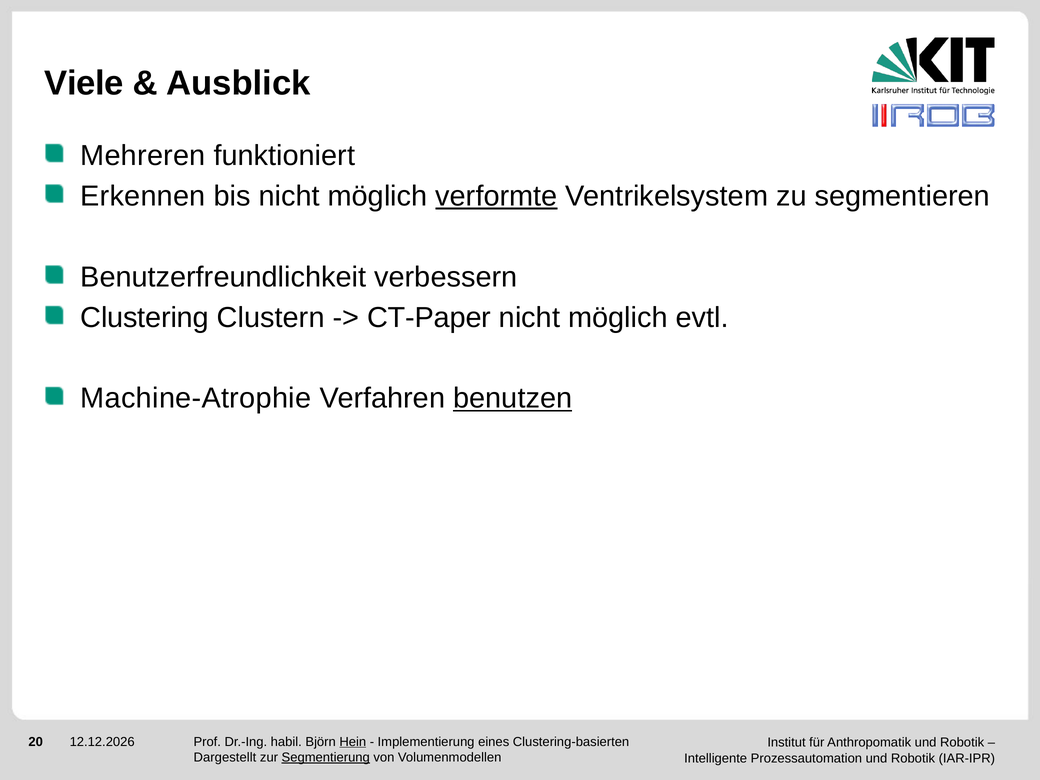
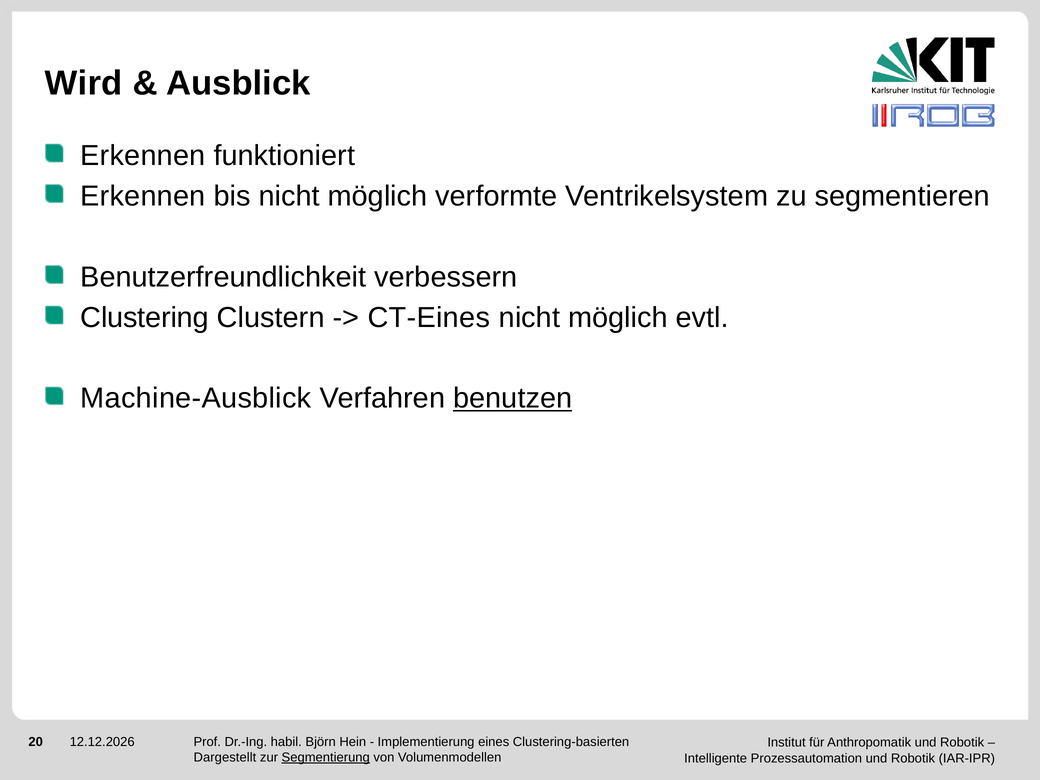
Viele: Viele -> Wird
Mehreren at (143, 156): Mehreren -> Erkennen
verformte underline: present -> none
CT-Paper: CT-Paper -> CT-Eines
Machine-Atrophie: Machine-Atrophie -> Machine-Ausblick
Hein underline: present -> none
